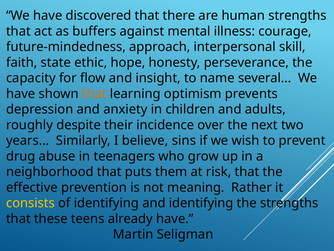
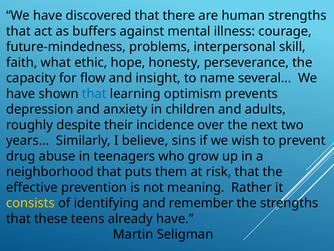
approach: approach -> problems
state: state -> what
that at (94, 94) colour: orange -> blue
and identifying: identifying -> remember
